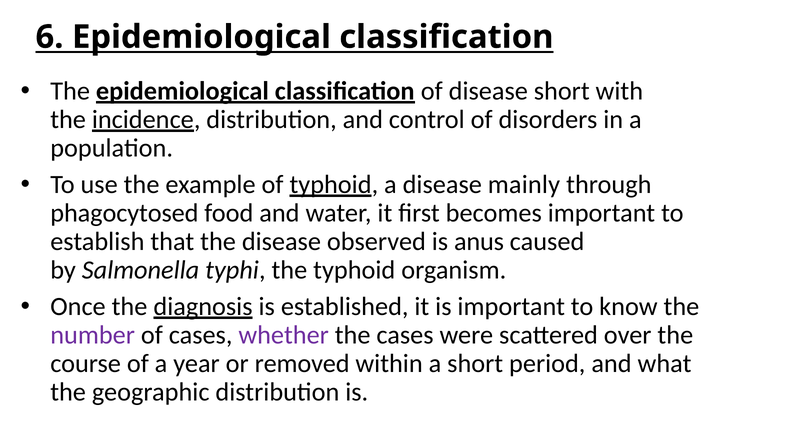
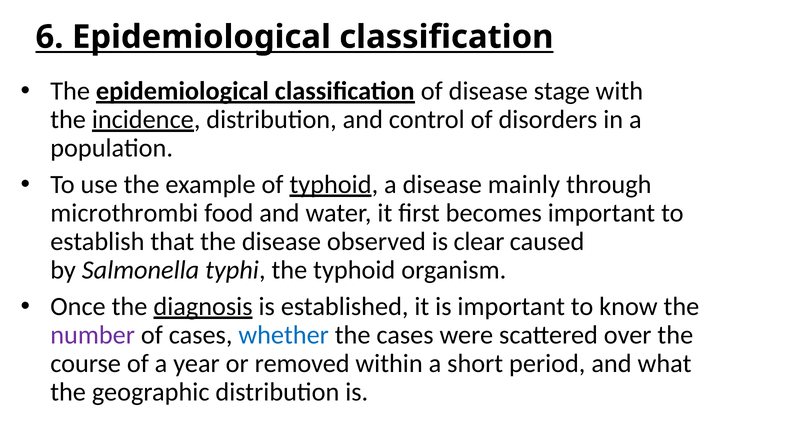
disease short: short -> stage
phagocytosed: phagocytosed -> microthrombi
anus: anus -> clear
whether colour: purple -> blue
